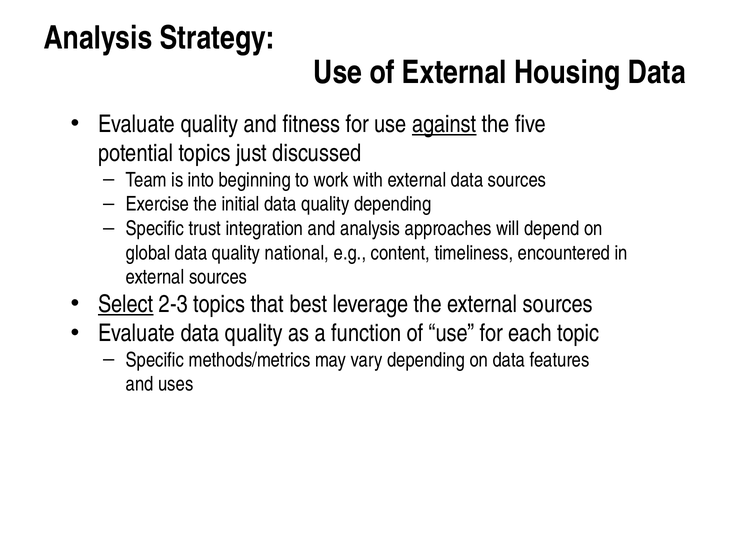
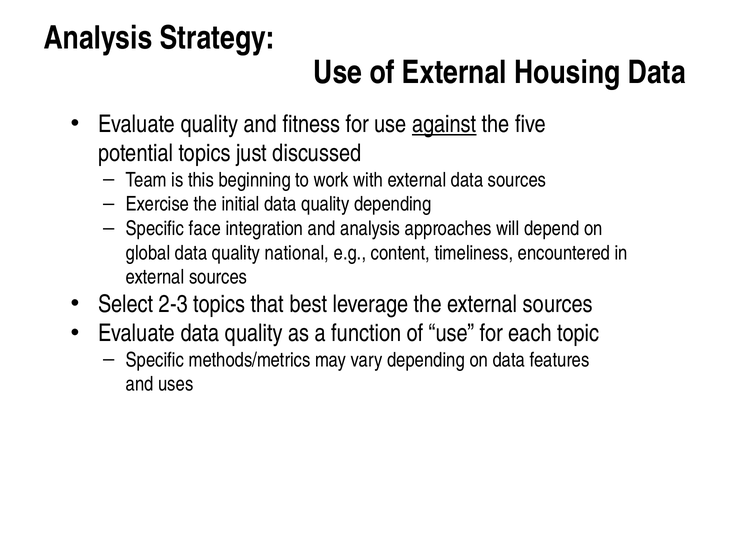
into: into -> this
trust: trust -> face
Select underline: present -> none
